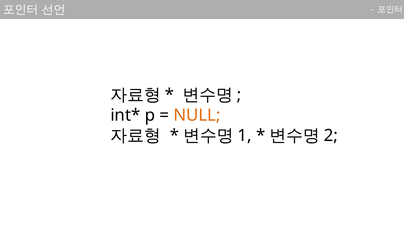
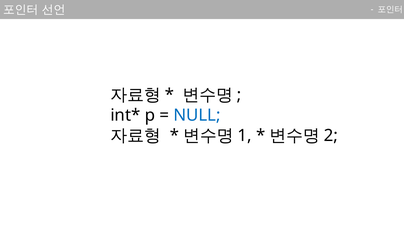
NULL colour: orange -> blue
